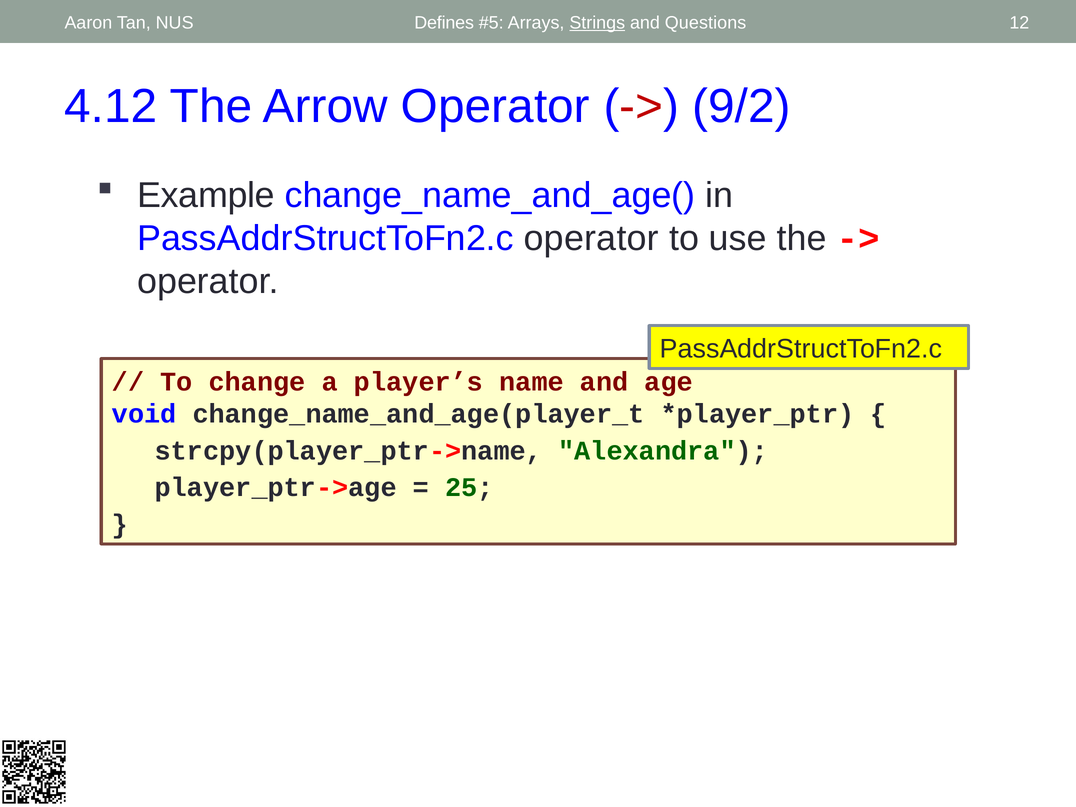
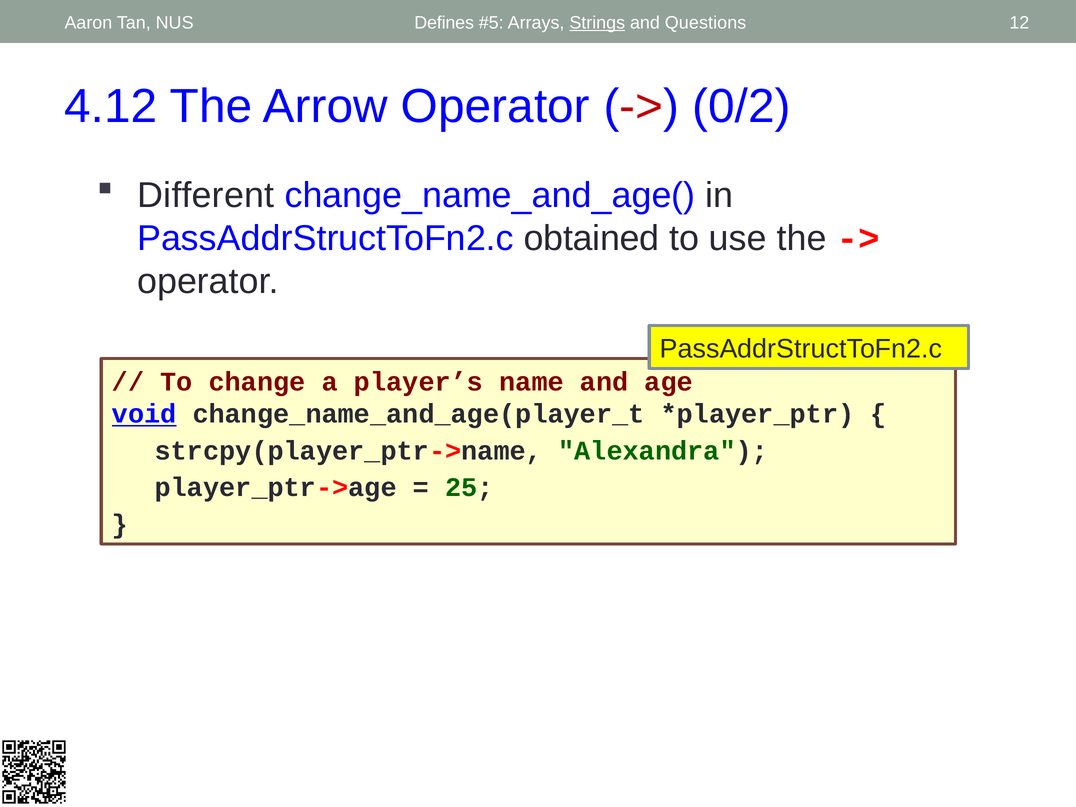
9/2: 9/2 -> 0/2
Example: Example -> Different
PassAddrStructToFn2.c operator: operator -> obtained
void underline: none -> present
